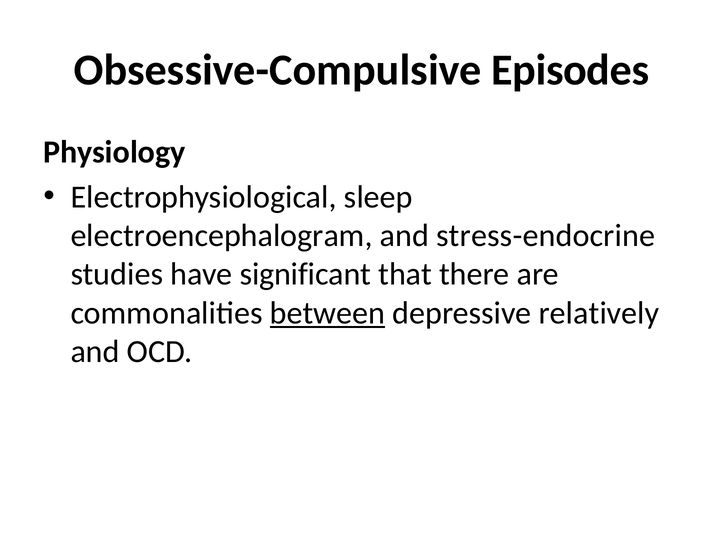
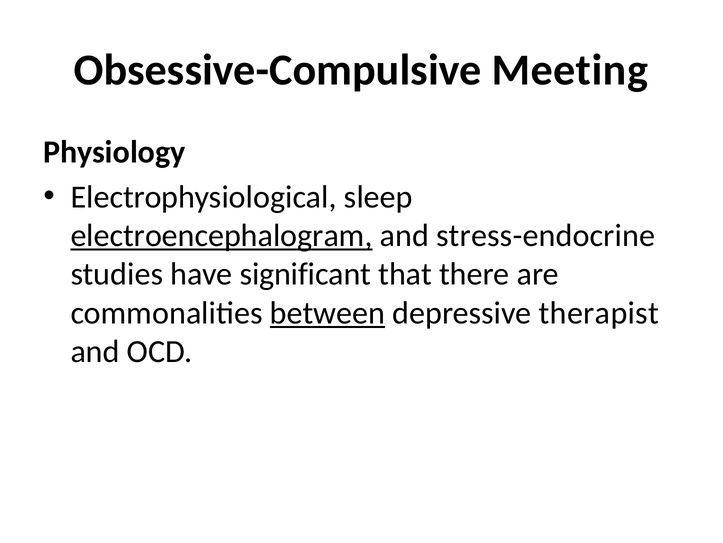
Episodes: Episodes -> Meeting
electroencephalogram underline: none -> present
relatively: relatively -> therapist
